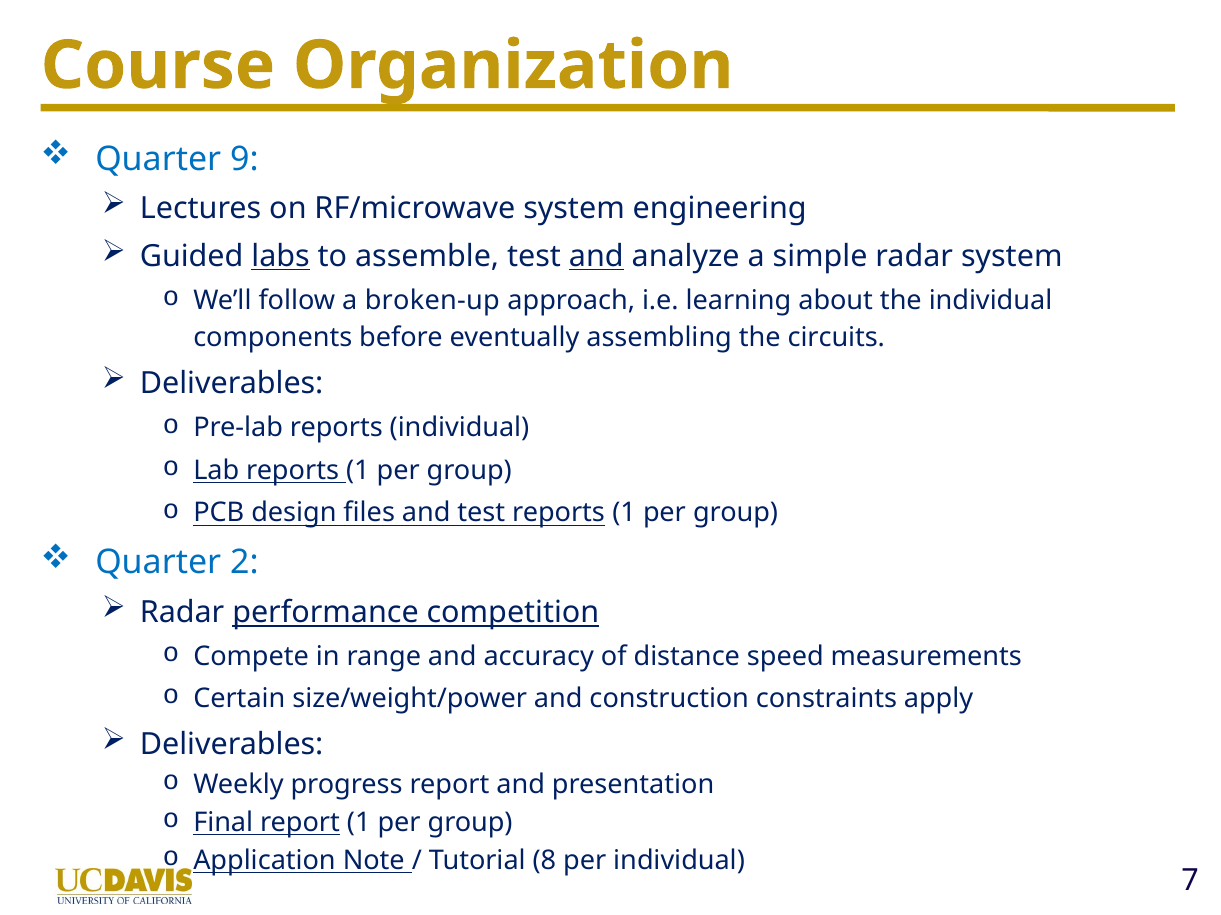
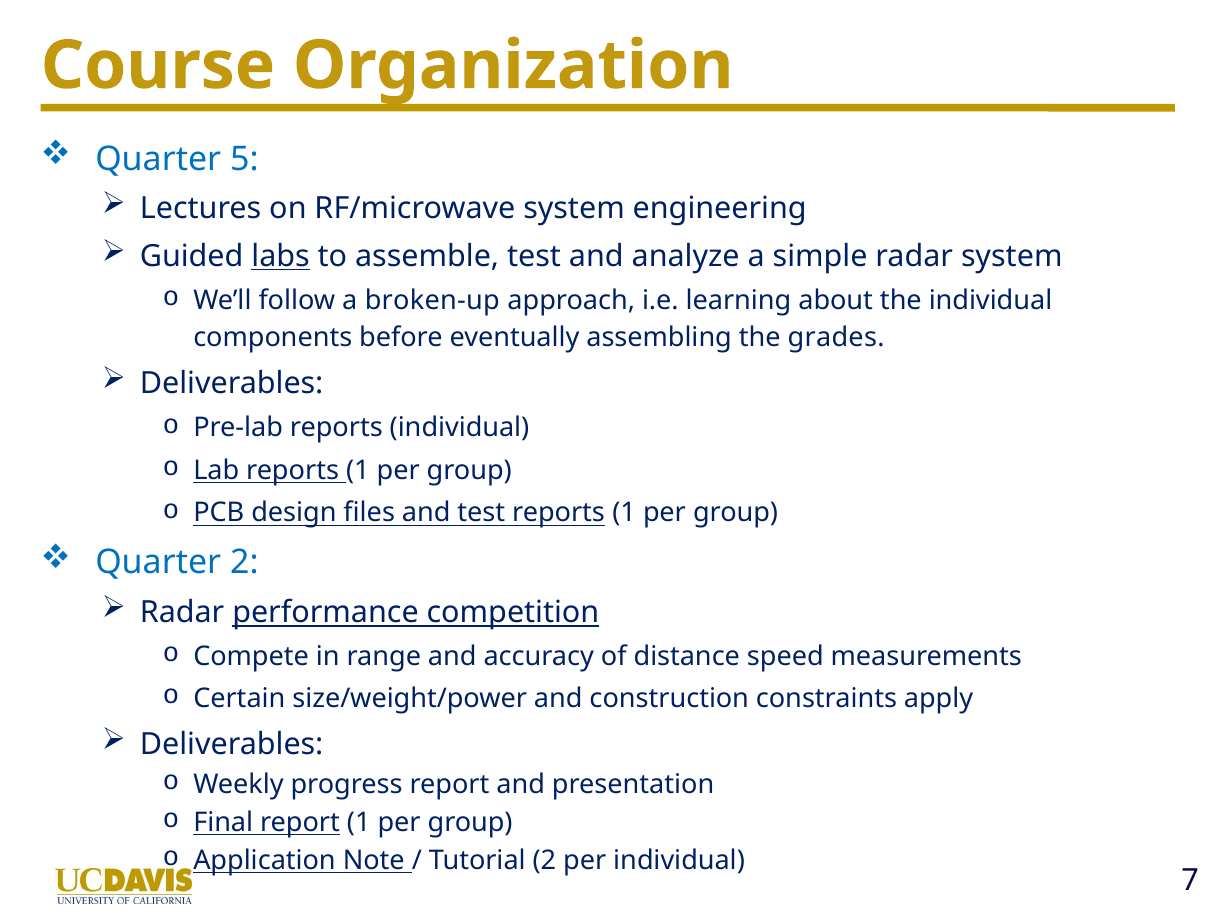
9: 9 -> 5
and at (596, 257) underline: present -> none
circuits: circuits -> grades
Tutorial 8: 8 -> 2
